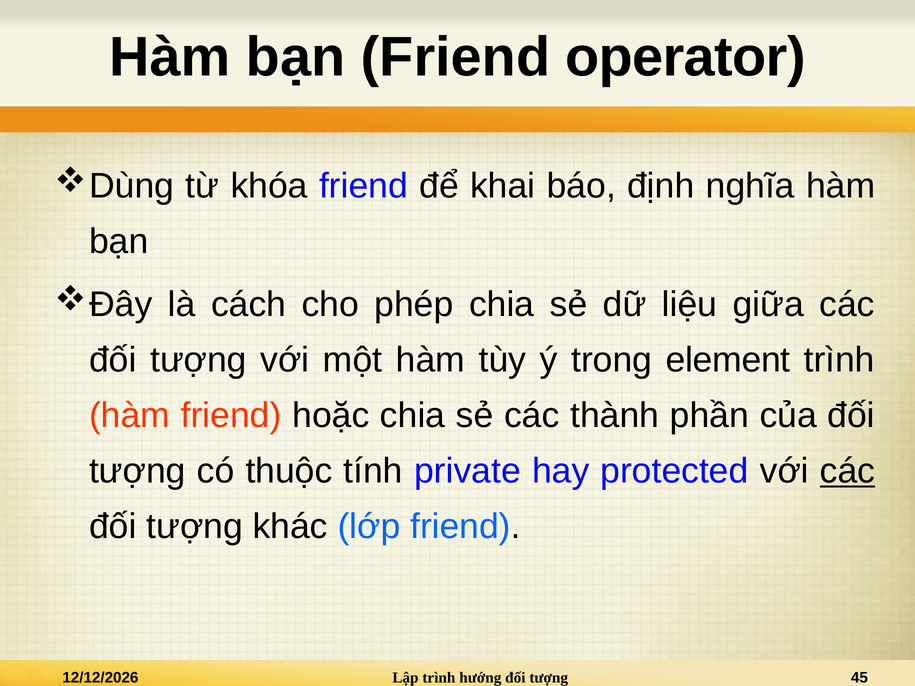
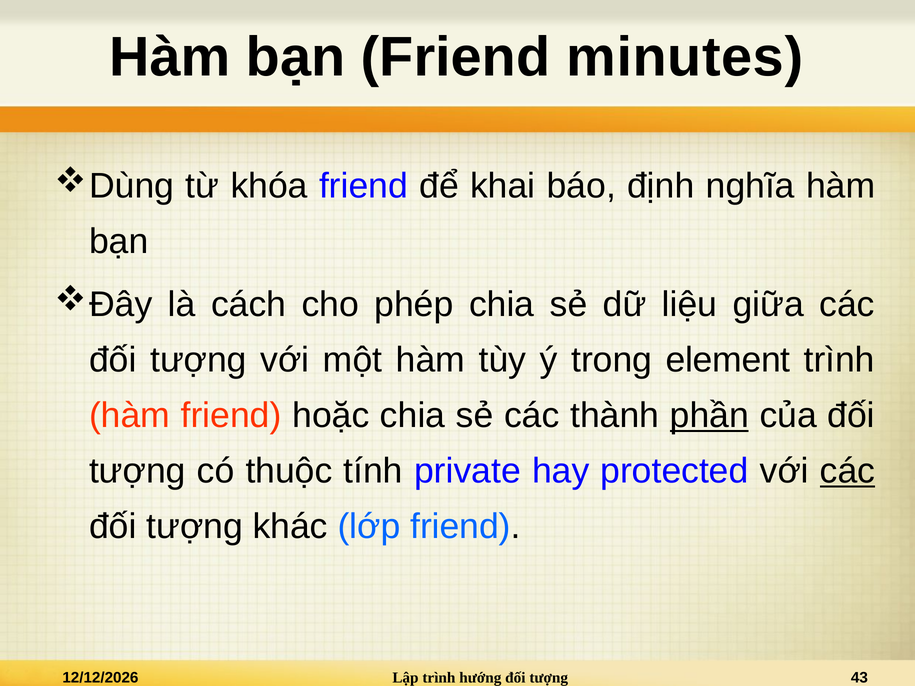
operator: operator -> minutes
phần underline: none -> present
45: 45 -> 43
